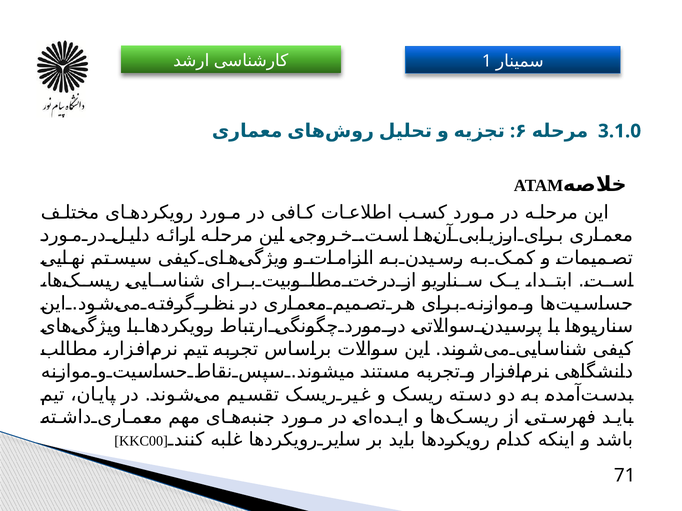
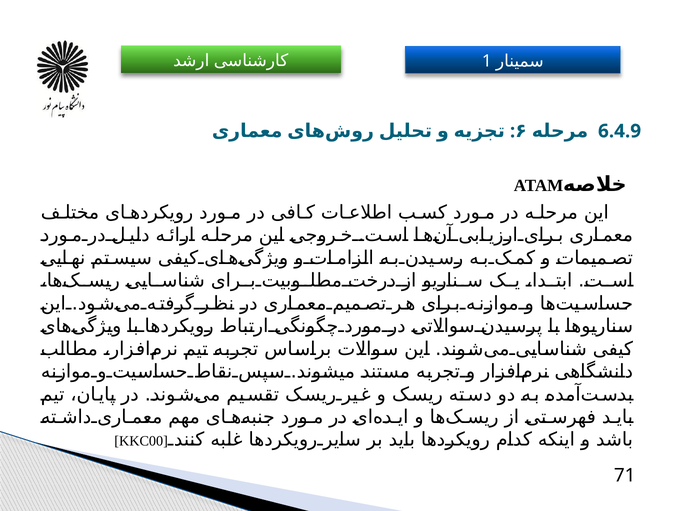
3.1.0: 3.1.0 -> 6.4.9
